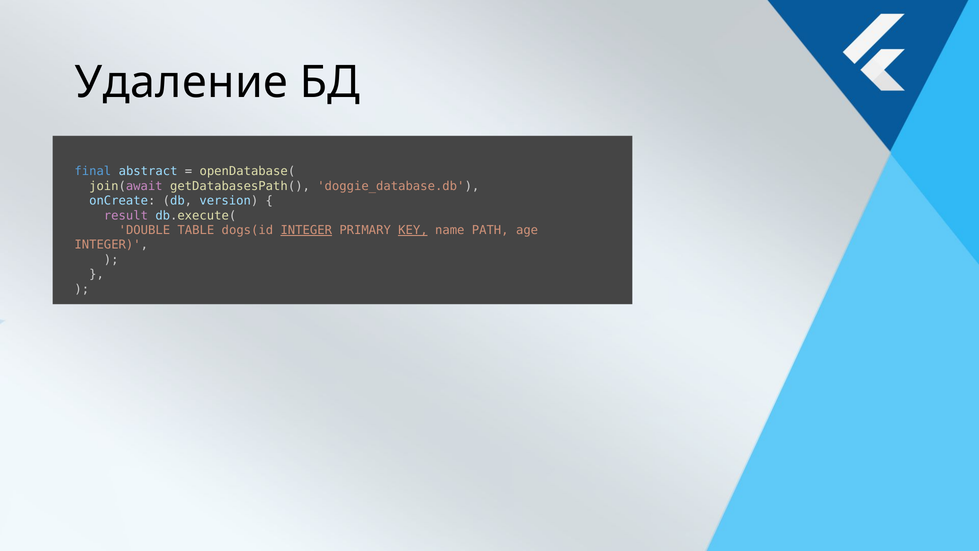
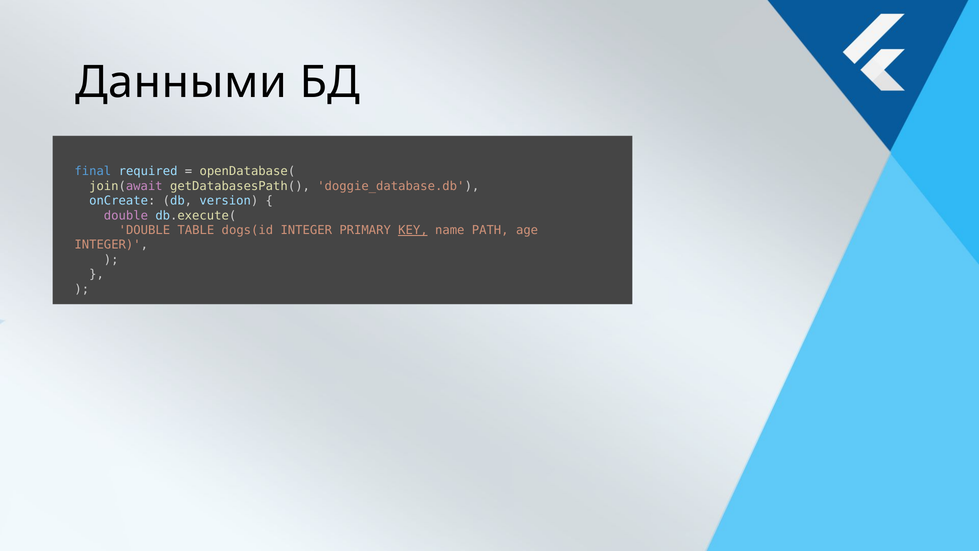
Удаление: Удаление -> Данными
abstract: abstract -> required
result at (126, 215): result -> double
INTEGER at (306, 230) underline: present -> none
